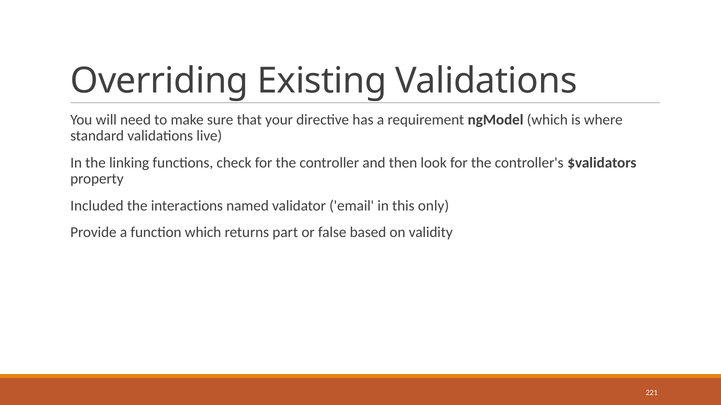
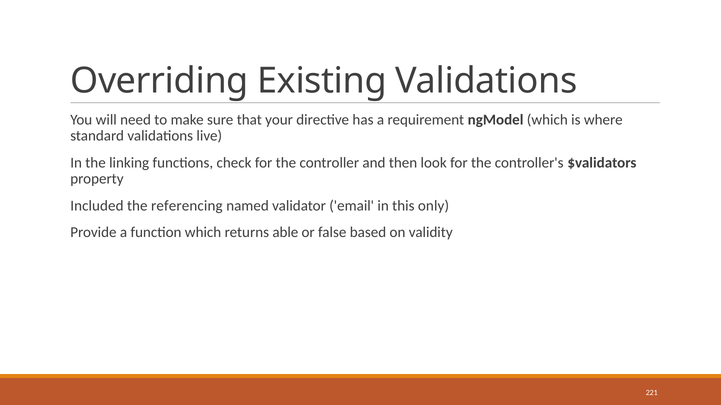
interactions: interactions -> referencing
part: part -> able
